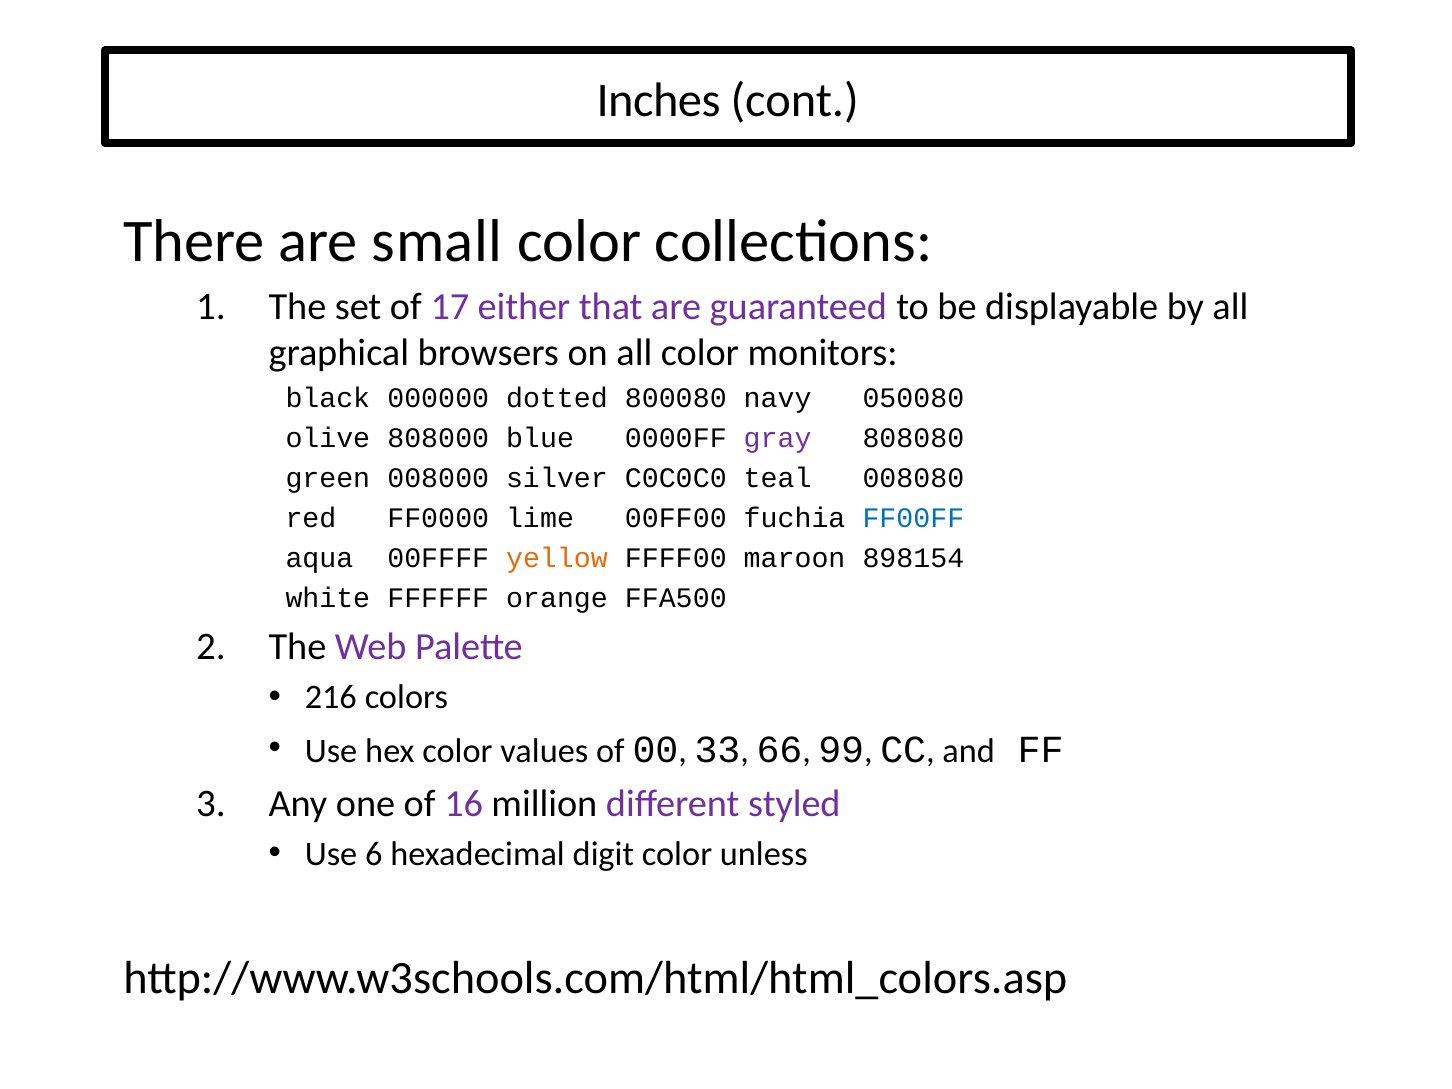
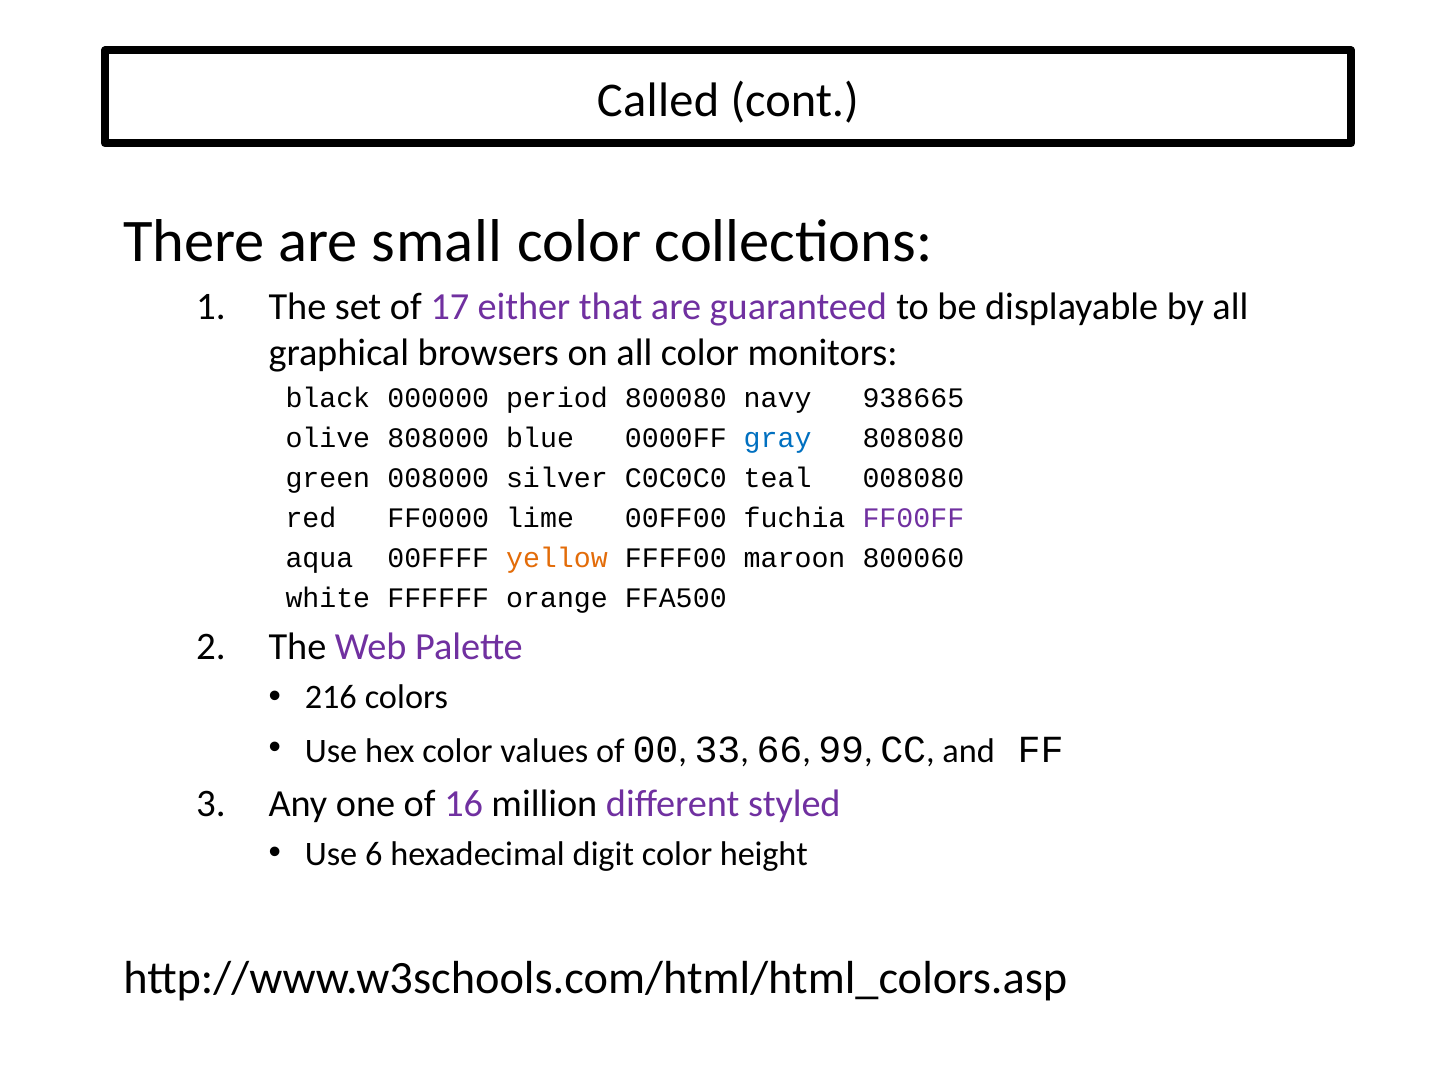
Inches: Inches -> Called
dotted: dotted -> period
050080: 050080 -> 938665
gray colour: purple -> blue
FF00FF colour: blue -> purple
898154: 898154 -> 800060
unless: unless -> height
